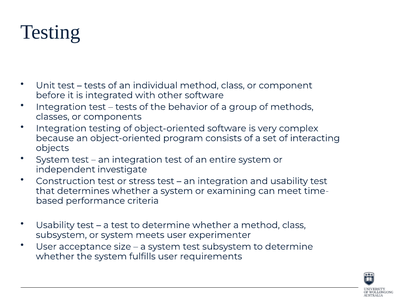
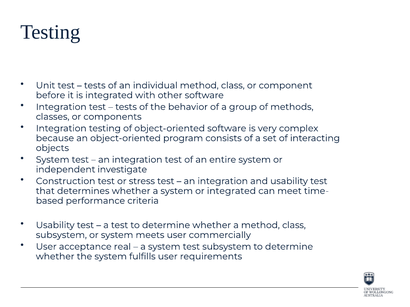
or examining: examining -> integrated
experimenter: experimenter -> commercially
size: size -> real
